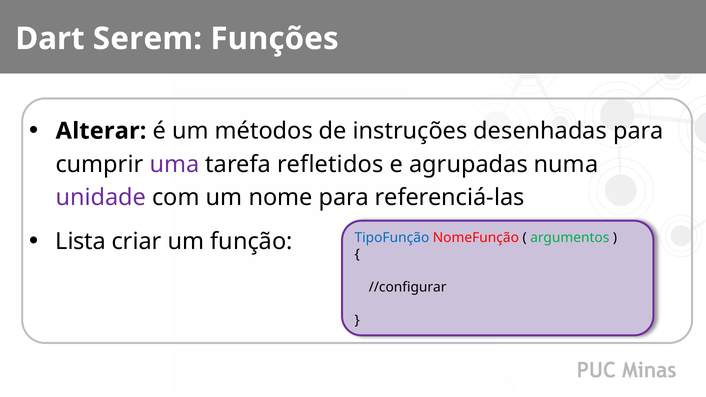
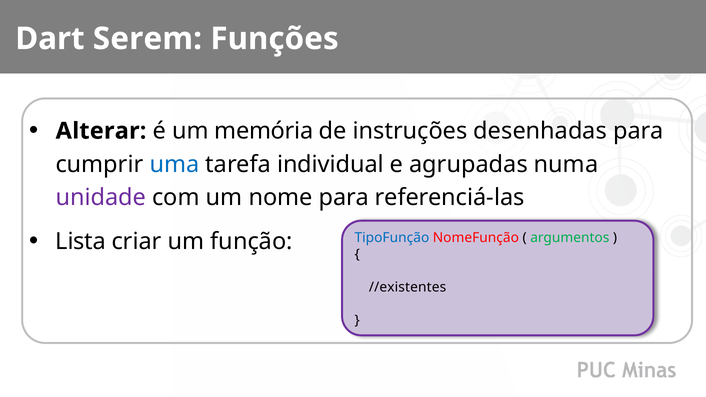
métodos: métodos -> memória
uma colour: purple -> blue
refletidos: refletidos -> individual
//configurar: //configurar -> //existentes
